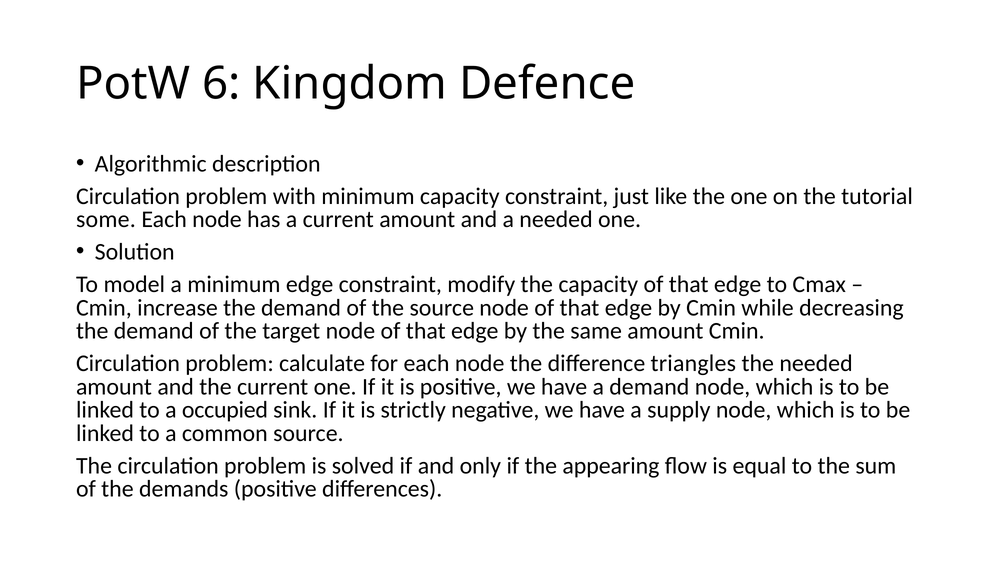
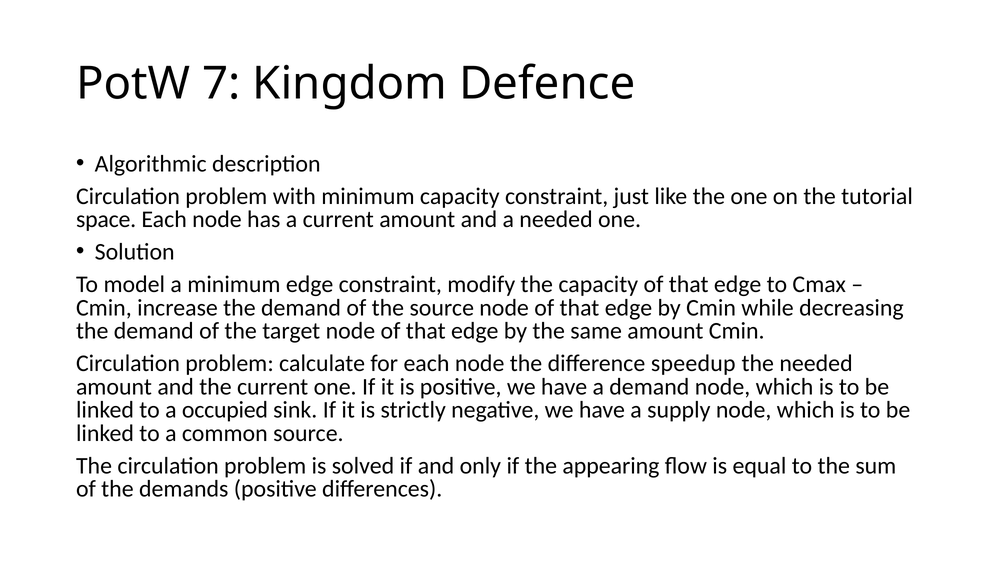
6: 6 -> 7
some: some -> space
triangles: triangles -> speedup
